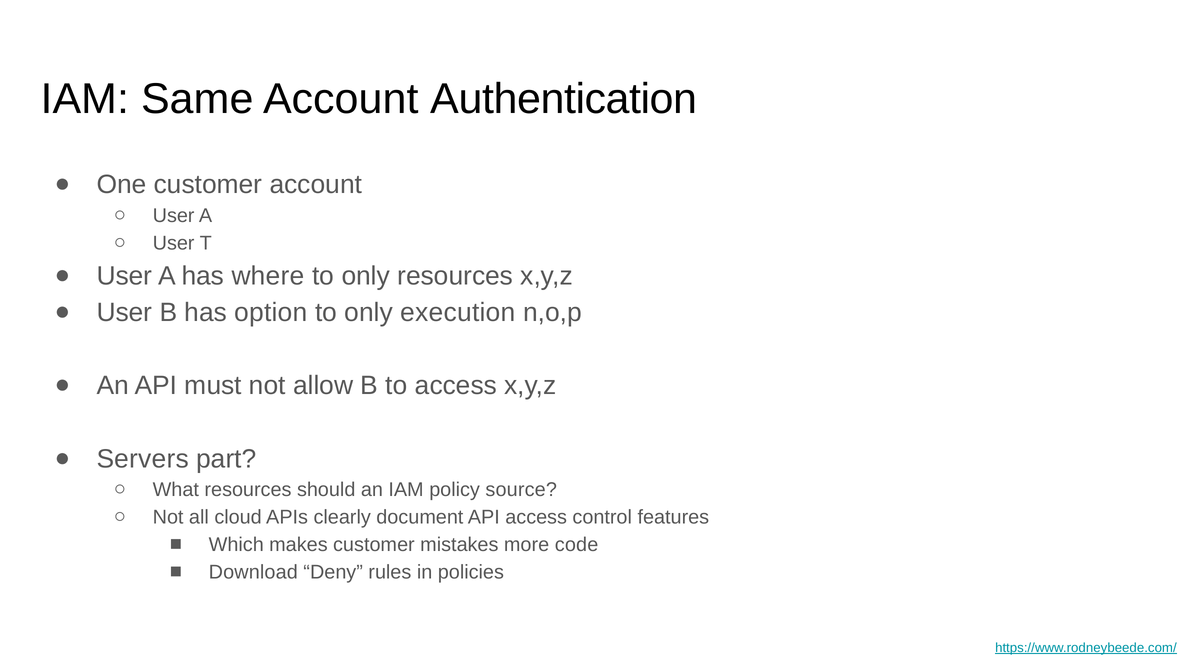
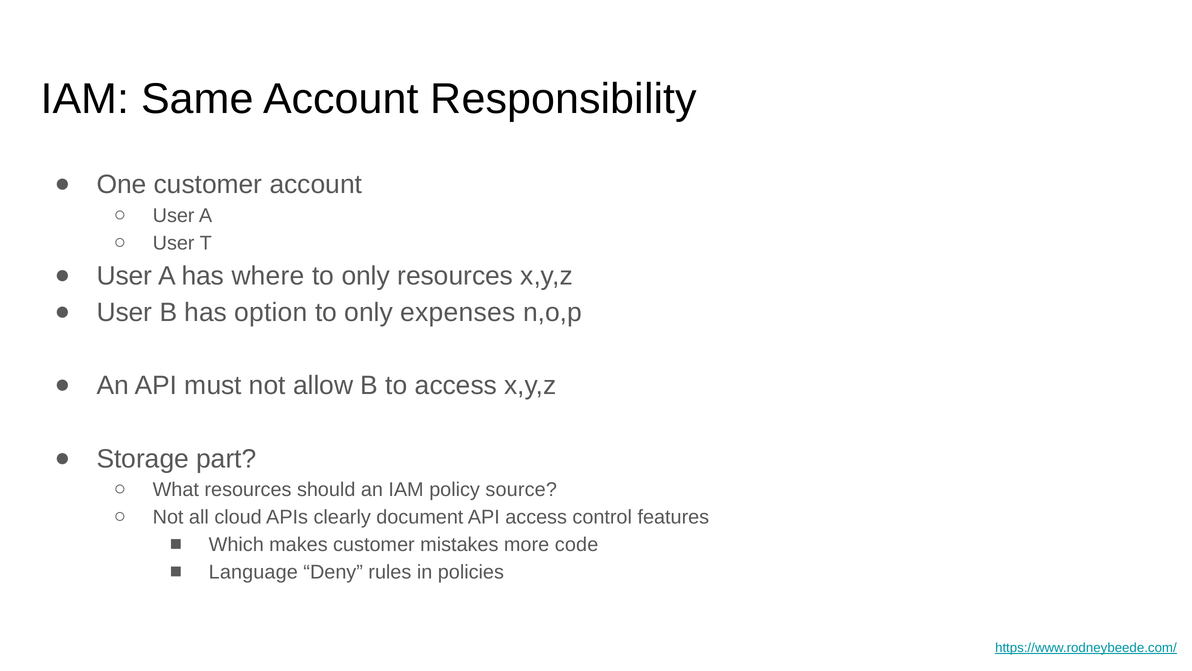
Authentication: Authentication -> Responsibility
execution: execution -> expenses
Servers: Servers -> Storage
Download: Download -> Language
